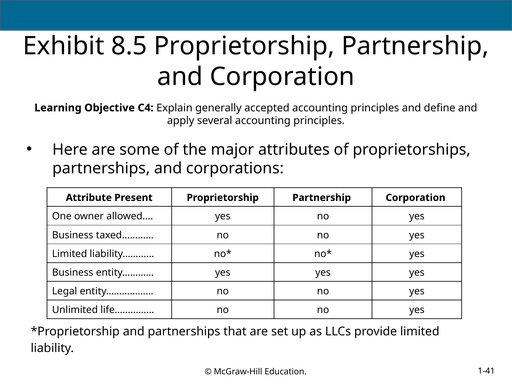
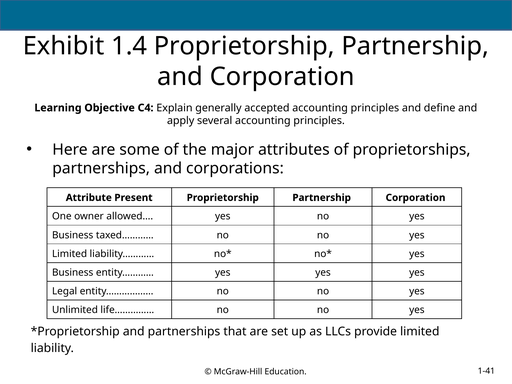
8.5: 8.5 -> 1.4
